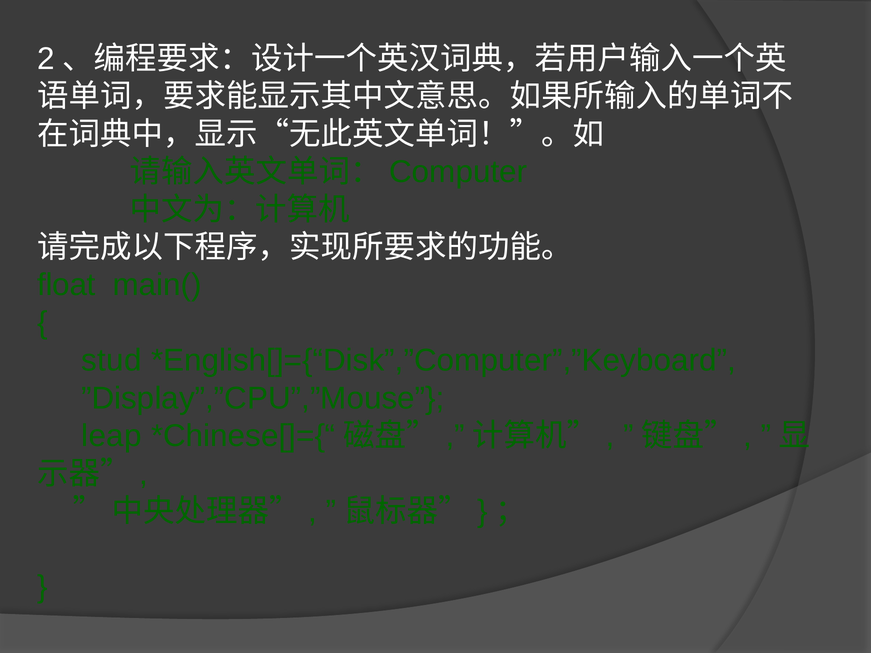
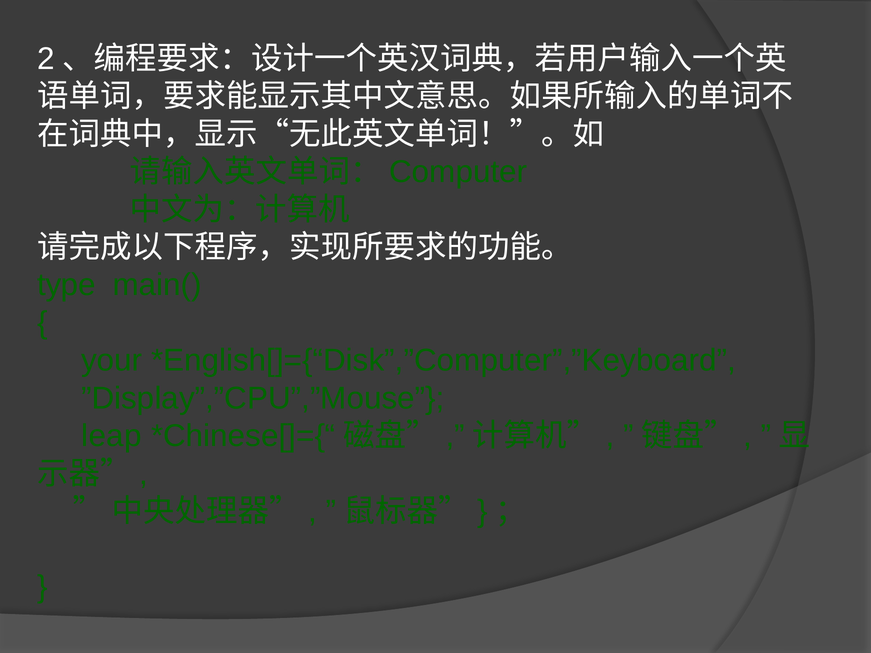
float: float -> type
stud: stud -> your
